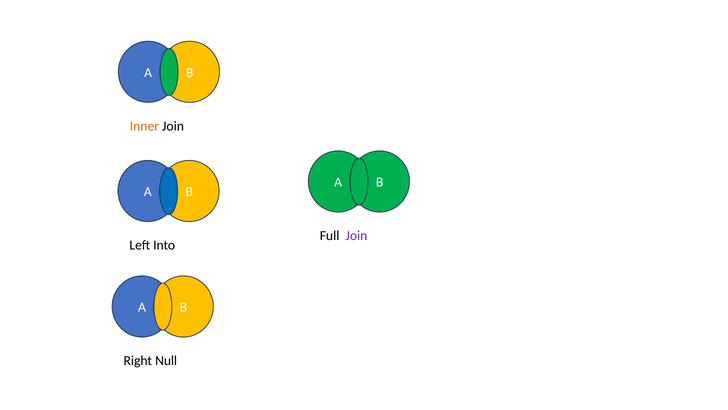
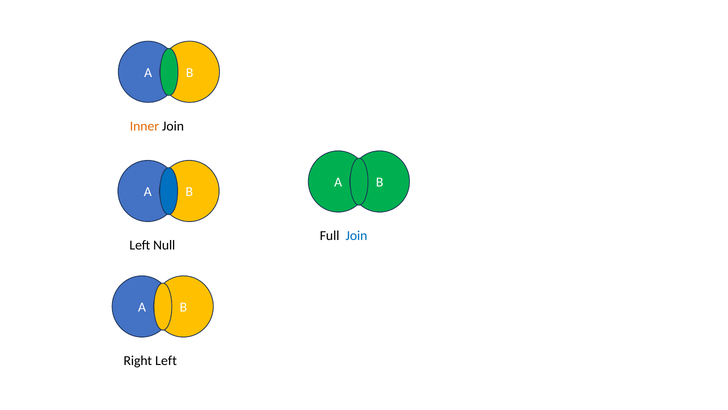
Join at (356, 236) colour: purple -> blue
Into: Into -> Null
Right Null: Null -> Left
